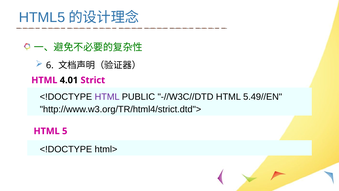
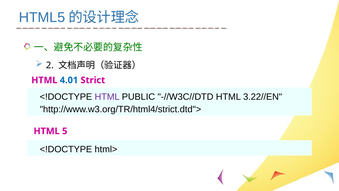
6: 6 -> 2
4.01 colour: black -> blue
5.49//EN: 5.49//EN -> 3.22//EN
